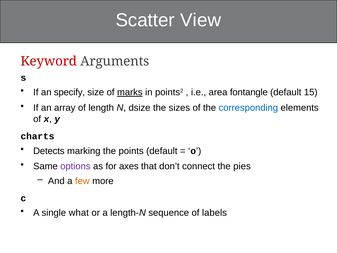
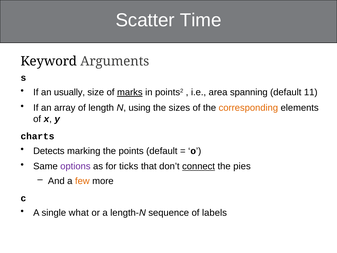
View: View -> Time
Keyword colour: red -> black
specify: specify -> usually
fontangle: fontangle -> spanning
15: 15 -> 11
dsize: dsize -> using
corresponding colour: blue -> orange
axes: axes -> ticks
connect underline: none -> present
